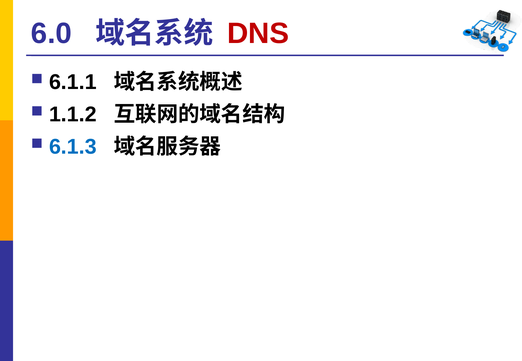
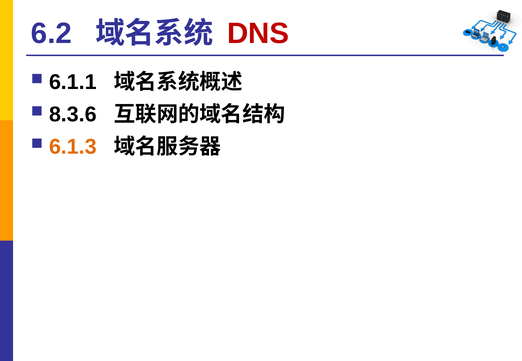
6.0: 6.0 -> 6.2
1.1.2: 1.1.2 -> 8.3.6
6.1.3 colour: blue -> orange
